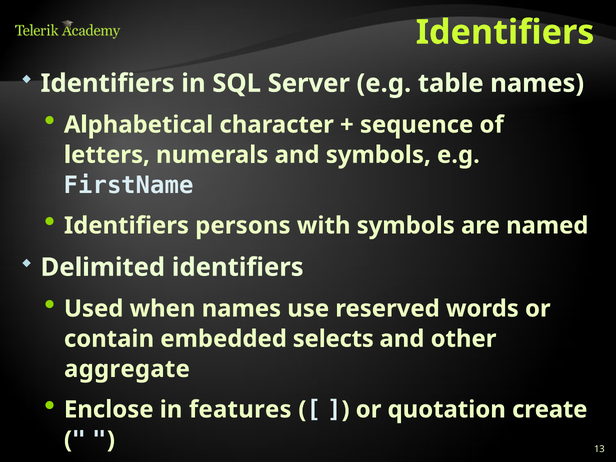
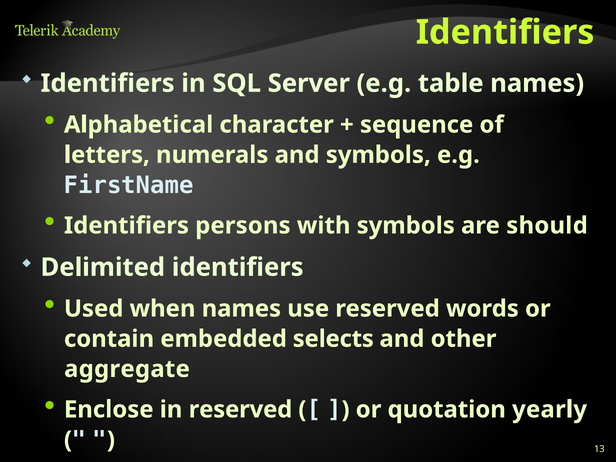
named: named -> should
in features: features -> reserved
create: create -> yearly
